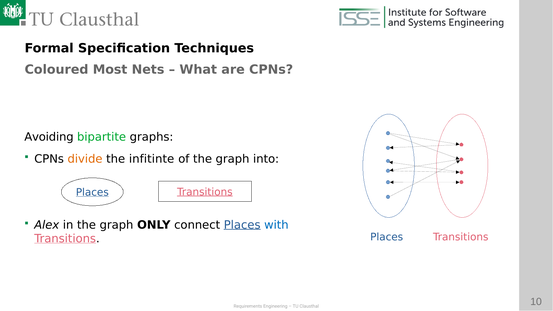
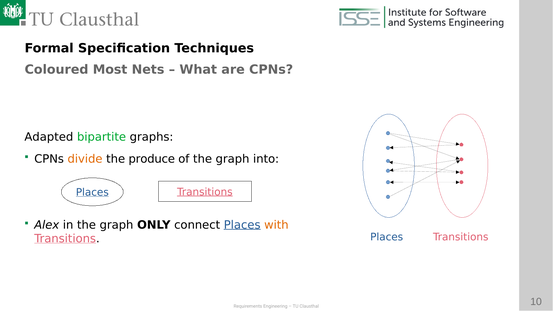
Avoiding: Avoiding -> Adapted
infitinte: infitinte -> produce
with colour: blue -> orange
